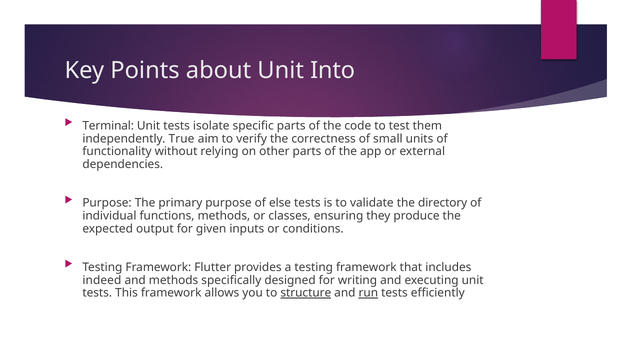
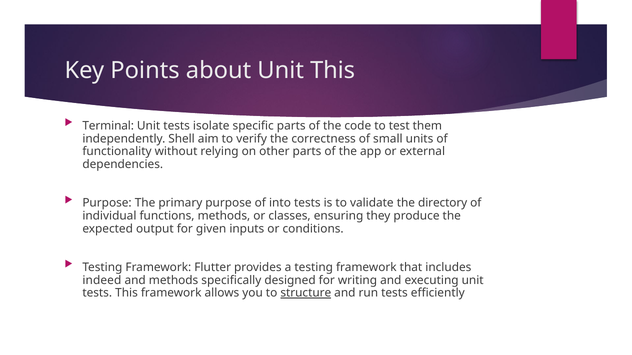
Unit Into: Into -> This
True: True -> Shell
else: else -> into
run underline: present -> none
